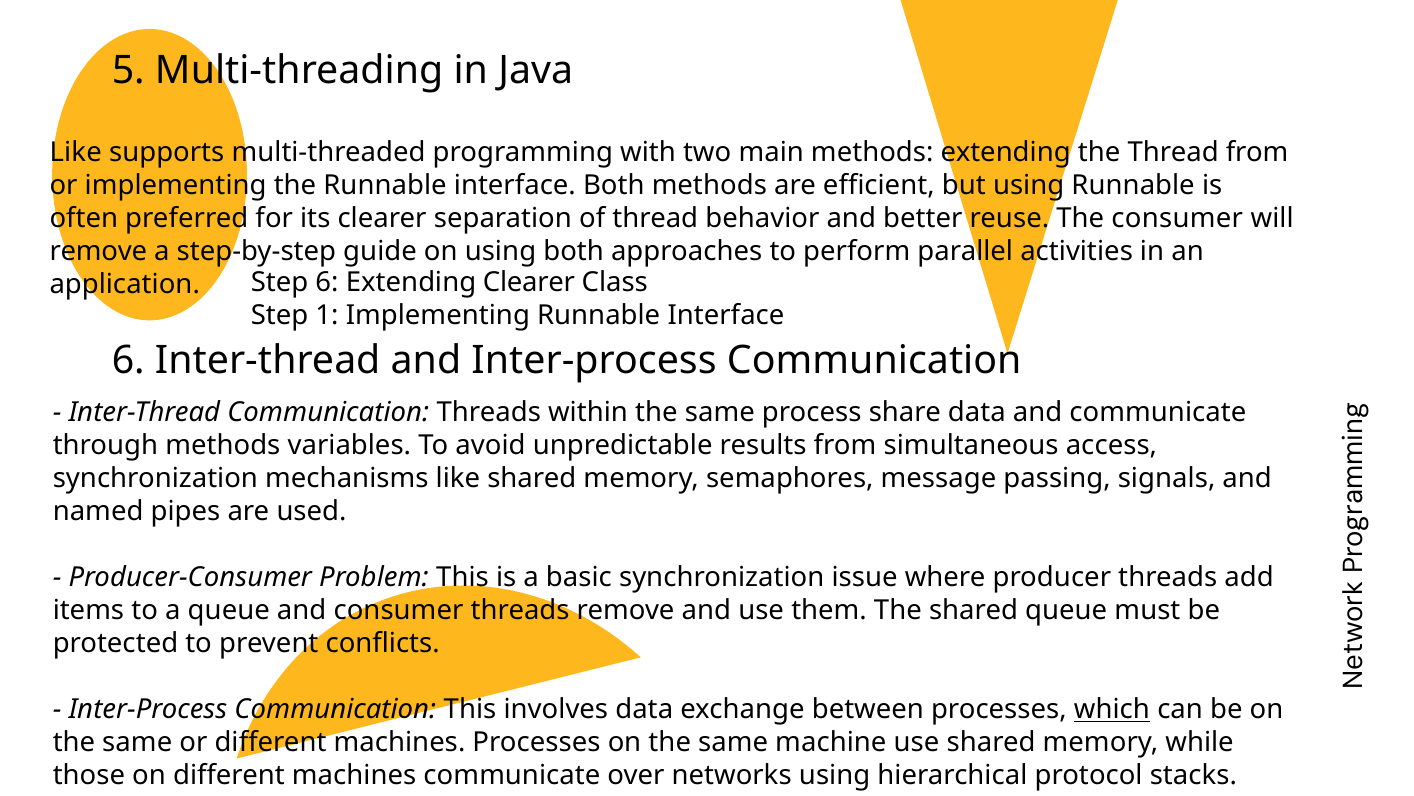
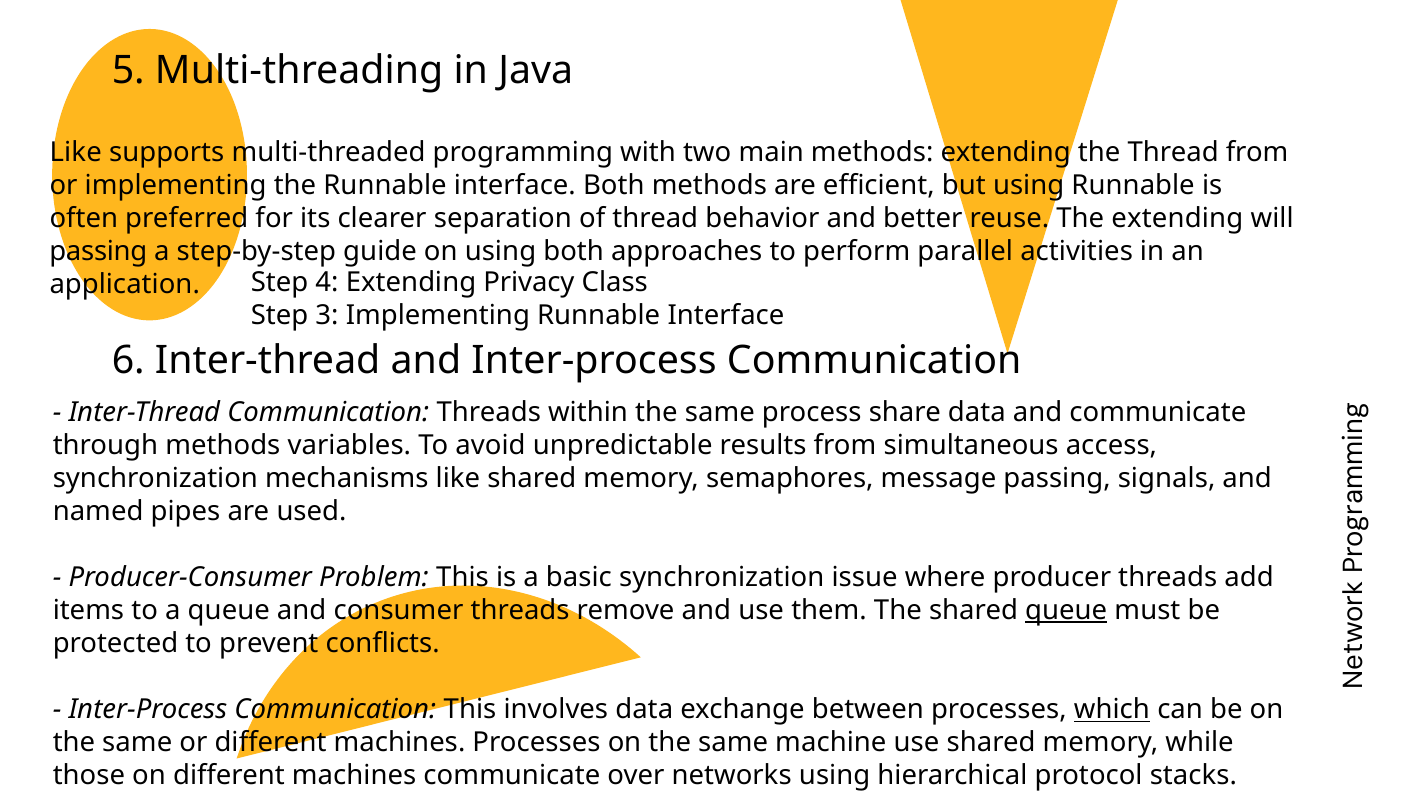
The consumer: consumer -> extending
remove at (98, 251): remove -> passing
Step 6: 6 -> 4
Extending Clearer: Clearer -> Privacy
1: 1 -> 3
queue at (1066, 610) underline: none -> present
